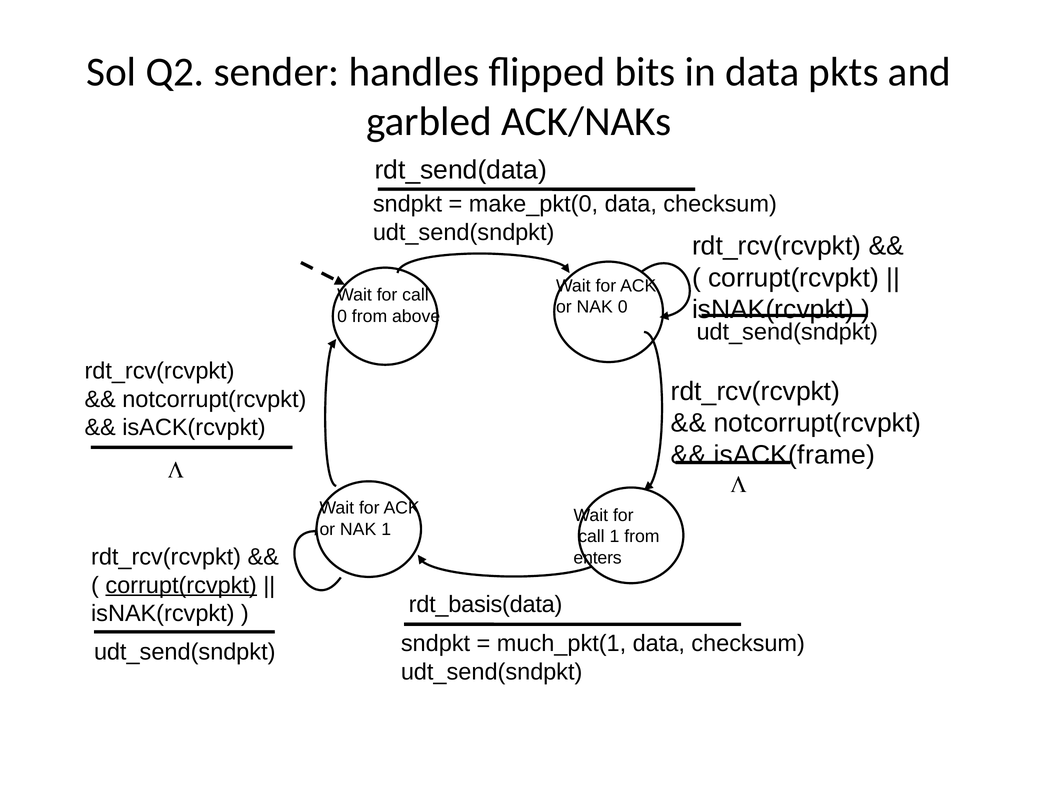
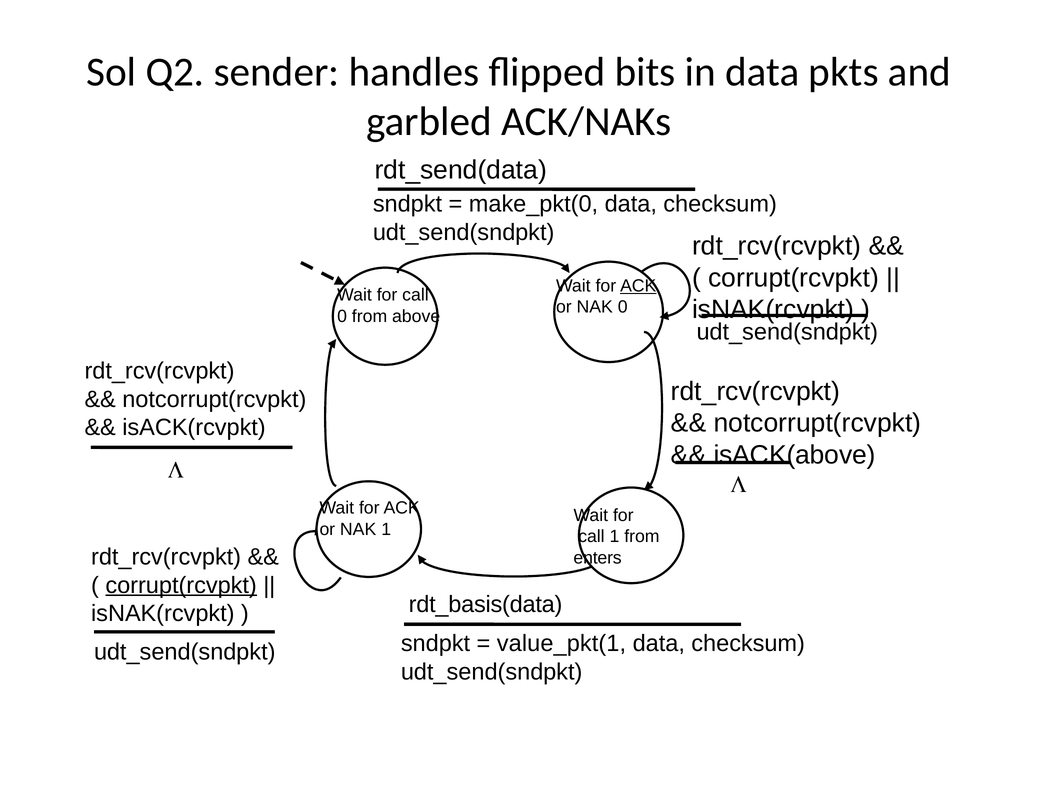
ACK at (638, 286) underline: none -> present
isACK(frame: isACK(frame -> isACK(above
much_pkt(1: much_pkt(1 -> value_pkt(1
